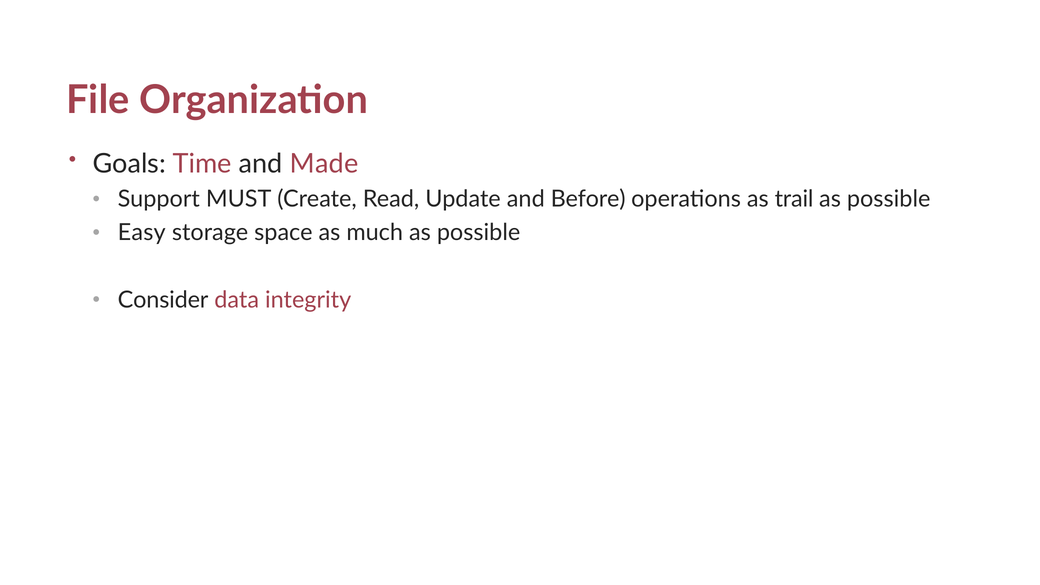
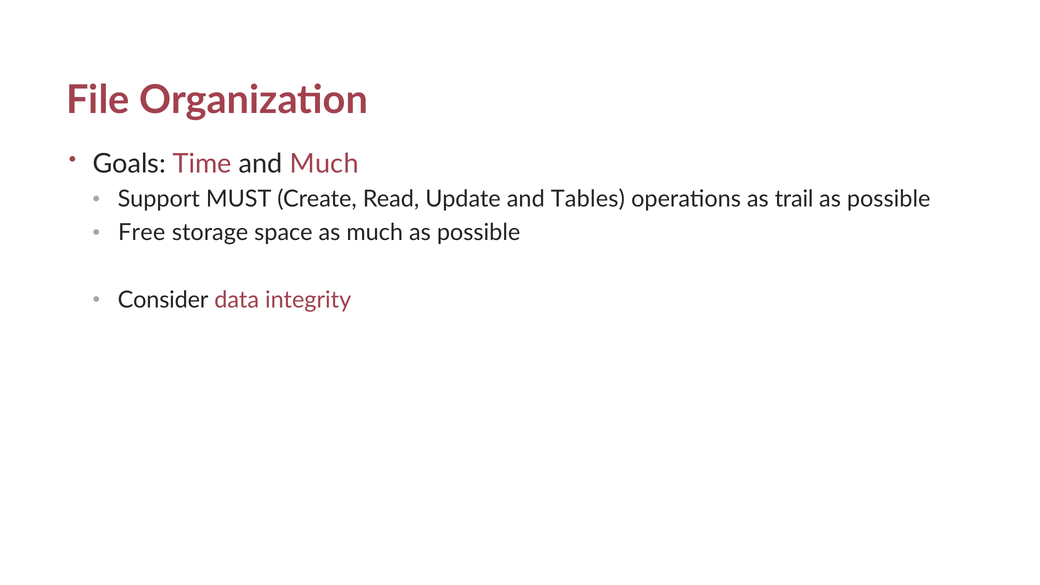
and Made: Made -> Much
Before: Before -> Tables
Easy: Easy -> Free
